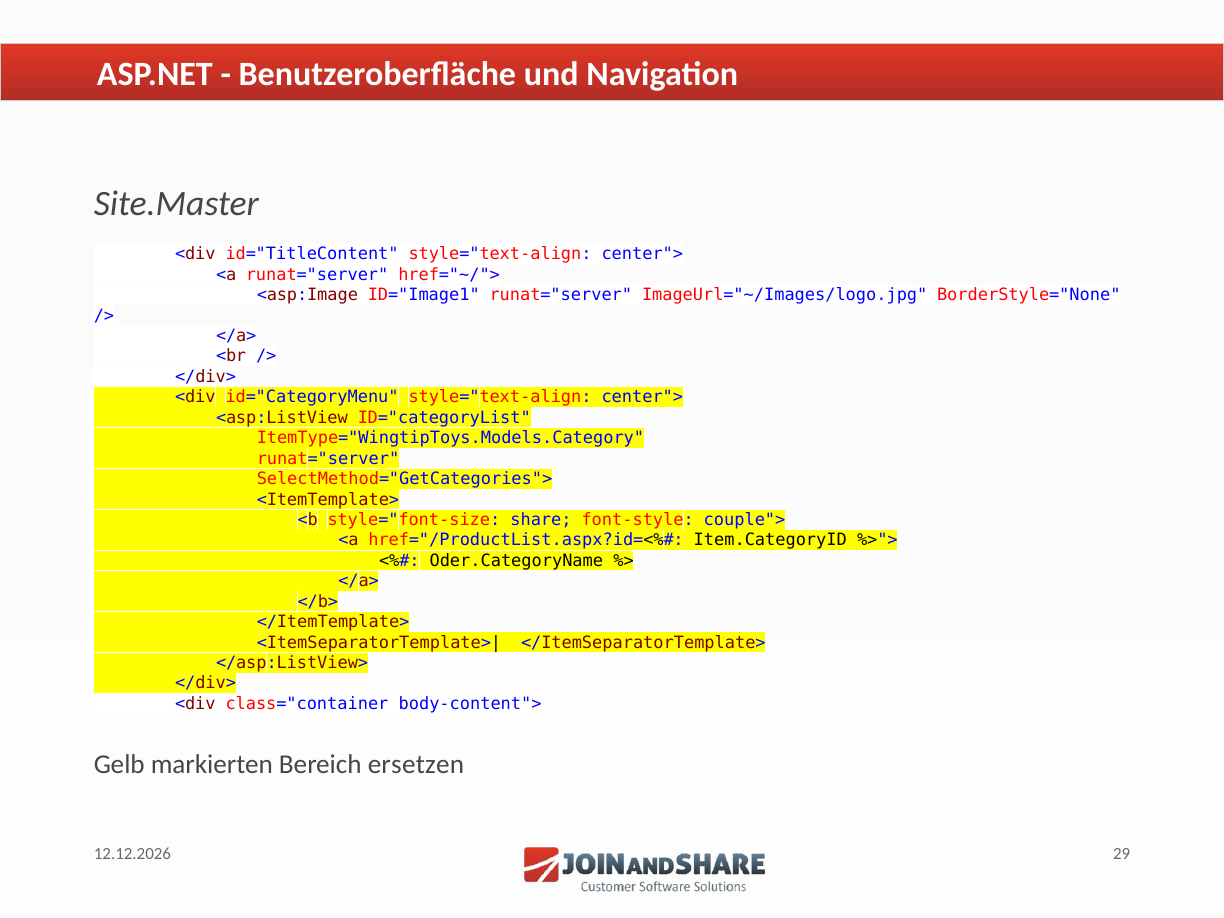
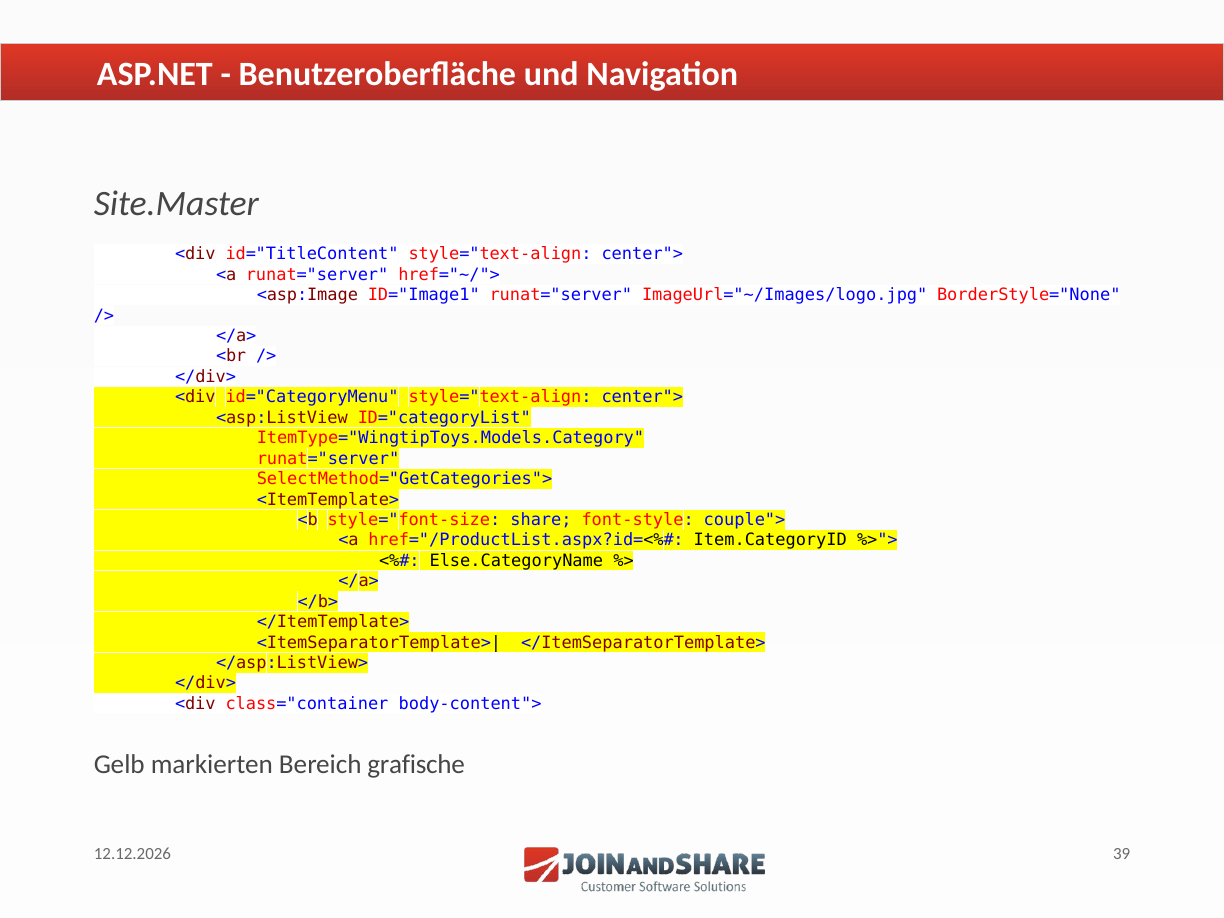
Oder.CategoryName: Oder.CategoryName -> Else.CategoryName
ersetzen: ersetzen -> grafische
29: 29 -> 39
